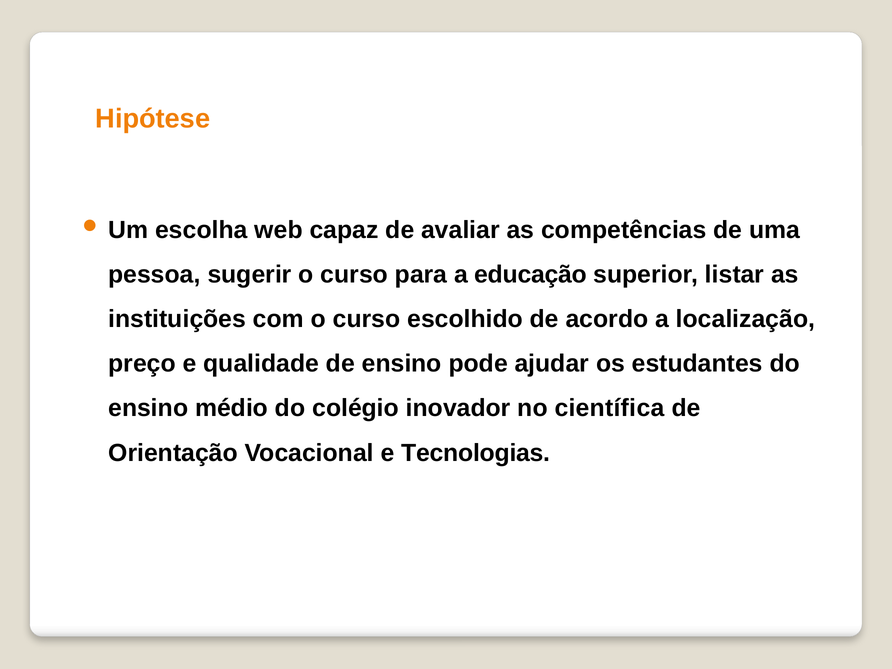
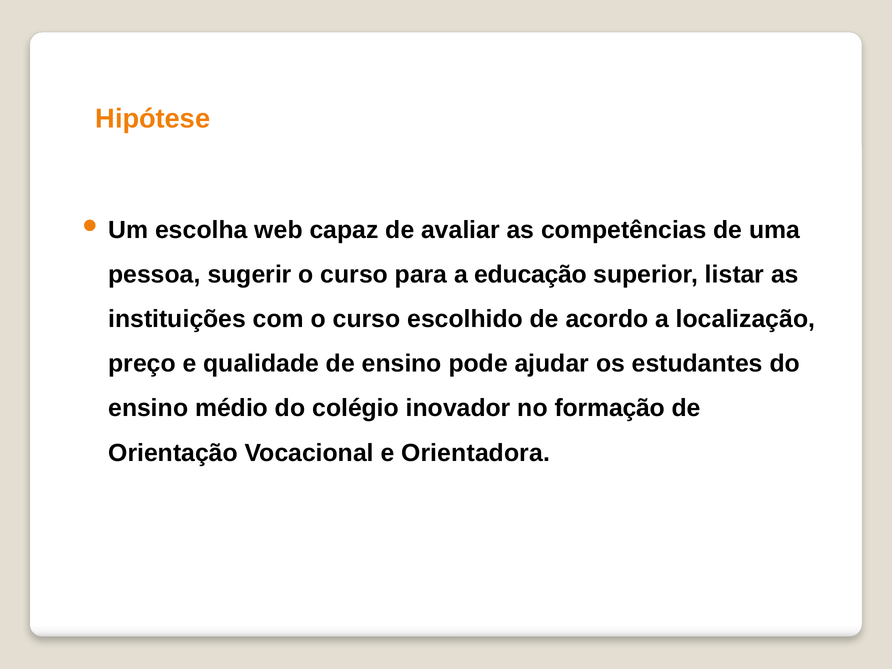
científica: científica -> formação
Tecnologias: Tecnologias -> Orientadora
